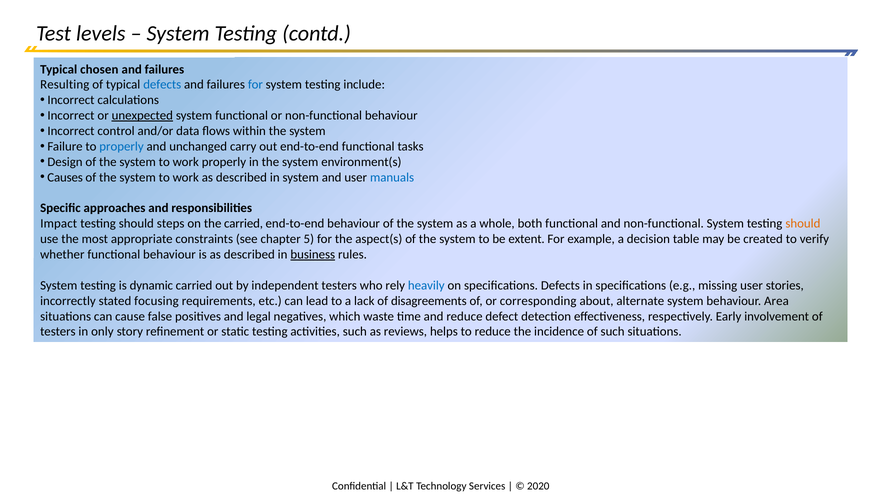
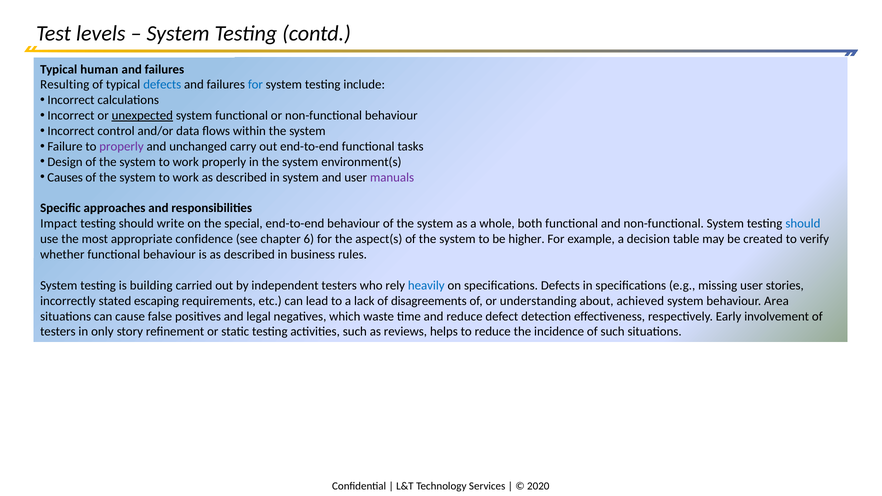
chosen: chosen -> human
properly at (122, 146) colour: blue -> purple
manuals colour: blue -> purple
steps: steps -> write
the carried: carried -> special
should at (803, 224) colour: orange -> blue
constraints: constraints -> confidence
5: 5 -> 6
extent: extent -> higher
business underline: present -> none
dynamic: dynamic -> building
focusing: focusing -> escaping
corresponding: corresponding -> understanding
alternate: alternate -> achieved
